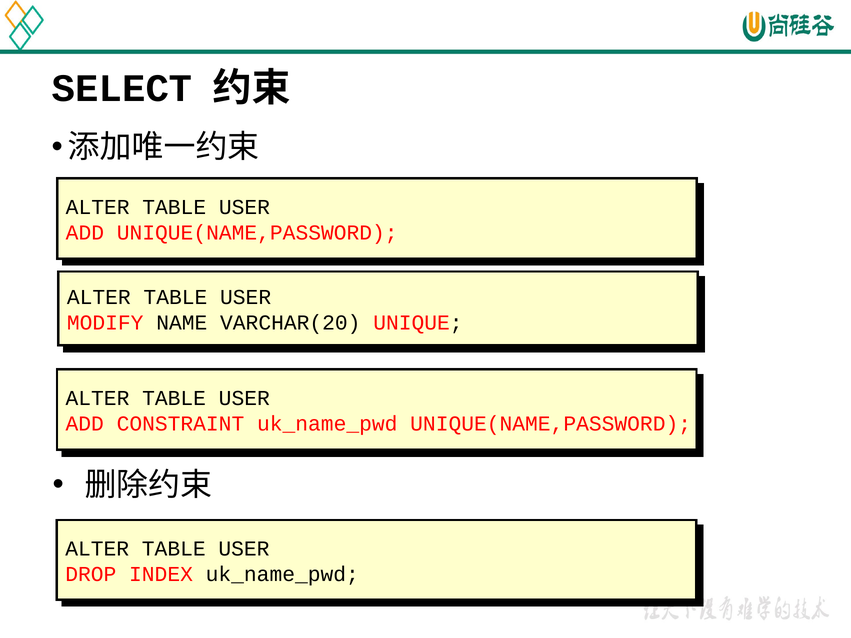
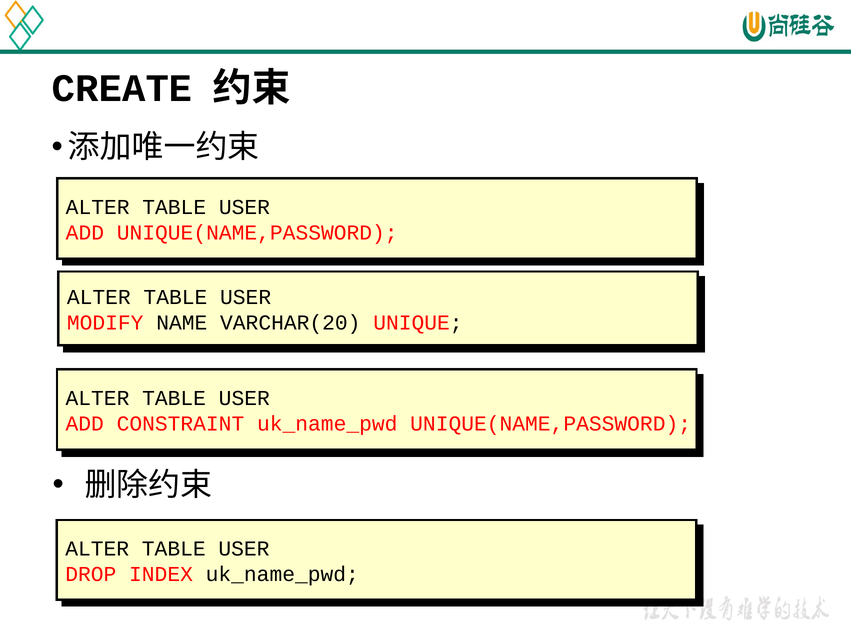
SELECT: SELECT -> CREATE
